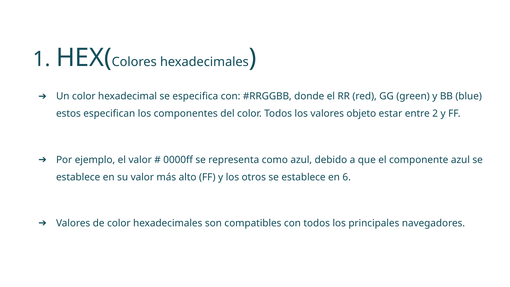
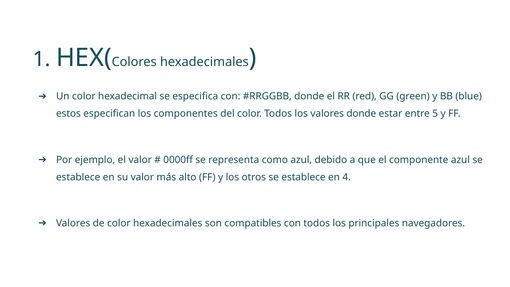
valores objeto: objeto -> donde
2: 2 -> 5
6: 6 -> 4
